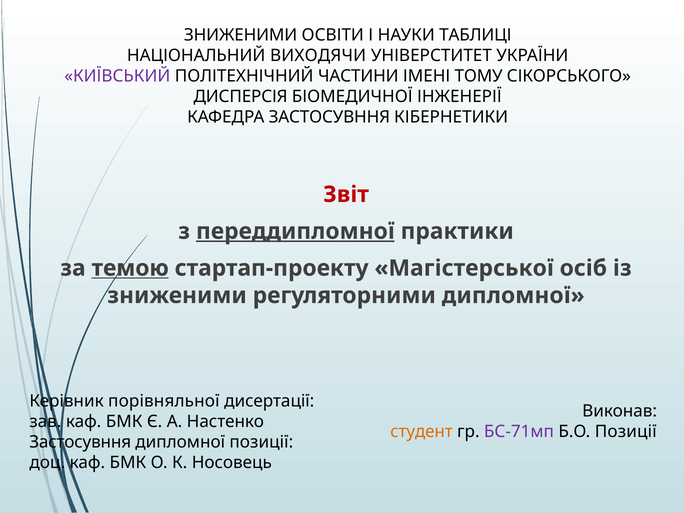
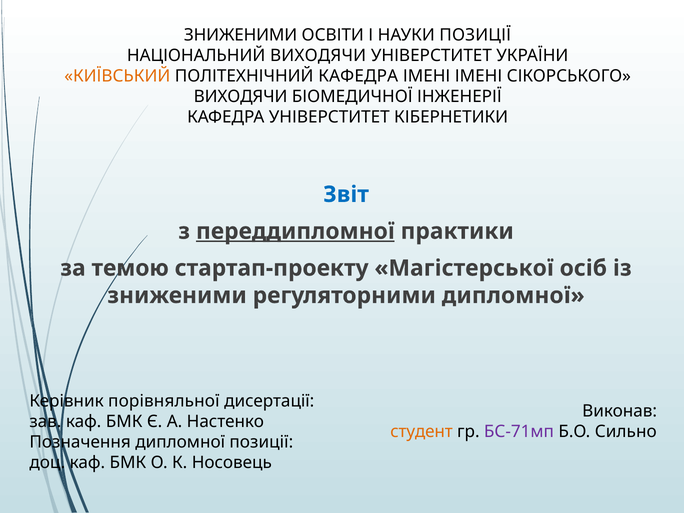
НАУКИ ТАБЛИЦІ: ТАБЛИЦІ -> ПОЗИЦІЇ
КИЇВСЬКИЙ colour: purple -> orange
ПОЛІТЕХНІЧНИЙ ЧАСТИНИ: ЧАСТИНИ -> КАФЕДРА
ІМЕНІ ТОМУ: ТОМУ -> ІМЕНІ
ДИСПЕРСІЯ at (241, 97): ДИСПЕРСІЯ -> ВИХОДЯЧИ
КАФЕДРА ЗАСТОСУВННЯ: ЗАСТОСУВННЯ -> УНІВЕРСТИТЕТ
Звіт colour: red -> blue
темою underline: present -> none
Б.О Позиції: Позиції -> Сильно
Застосувння at (80, 442): Застосувння -> Позначення
